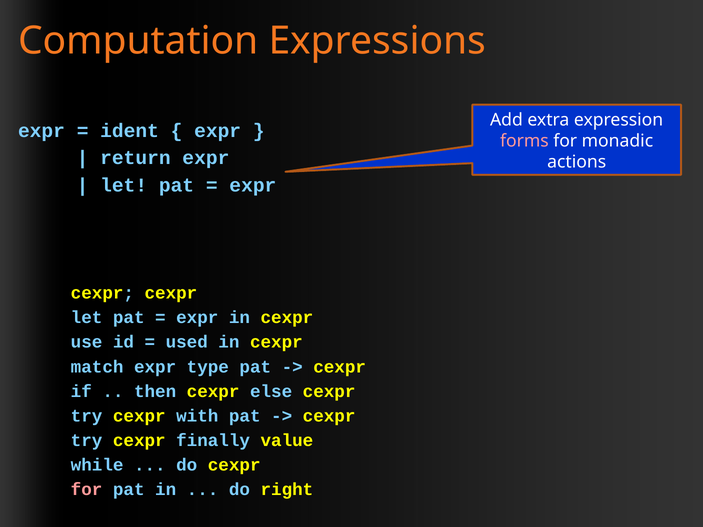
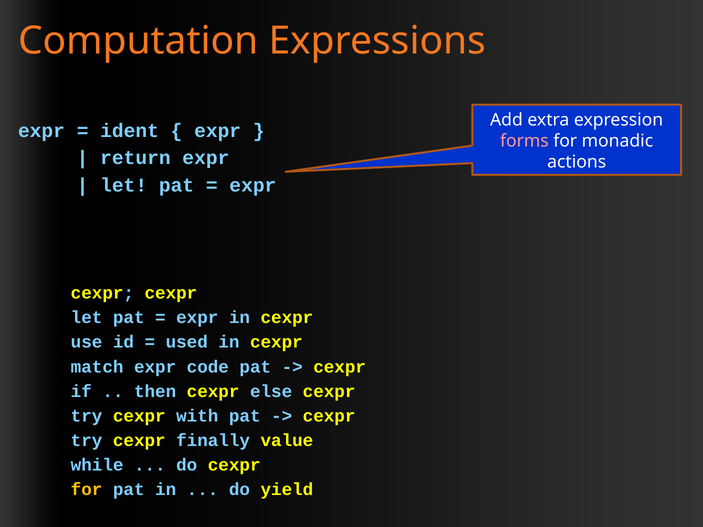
type: type -> code
for at (87, 490) colour: pink -> yellow
right: right -> yield
